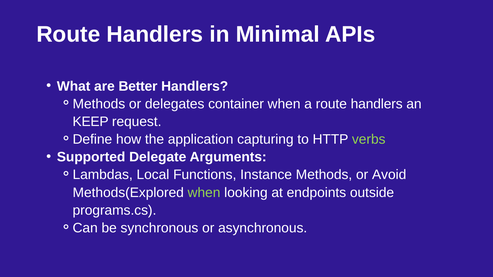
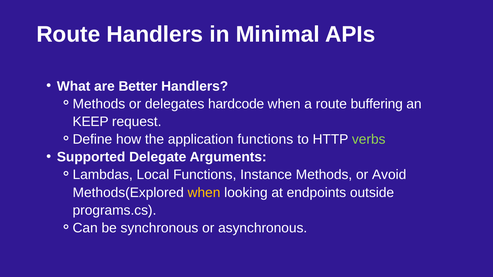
container: container -> hardcode
a route handlers: handlers -> buffering
application capturing: capturing -> functions
when at (204, 193) colour: light green -> yellow
